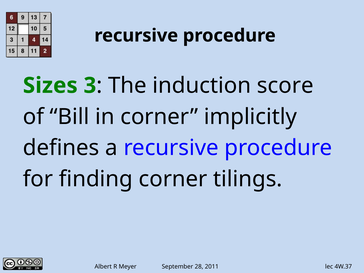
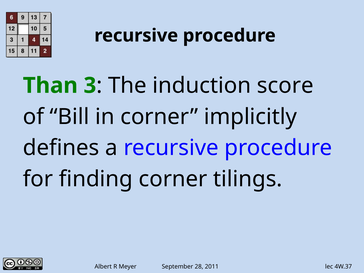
Sizes: Sizes -> Than
